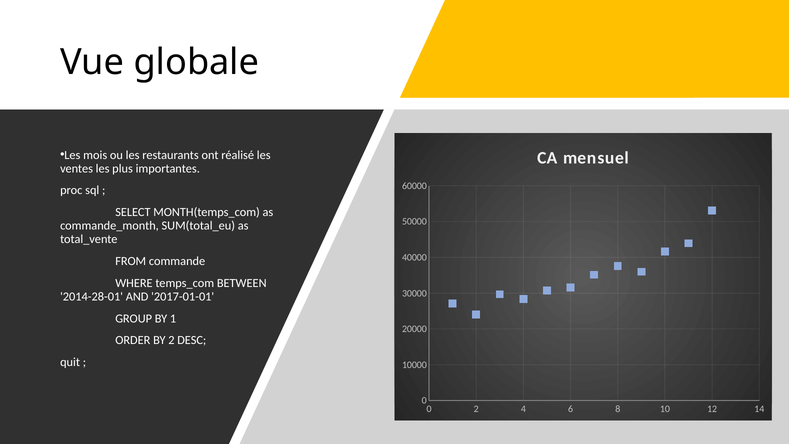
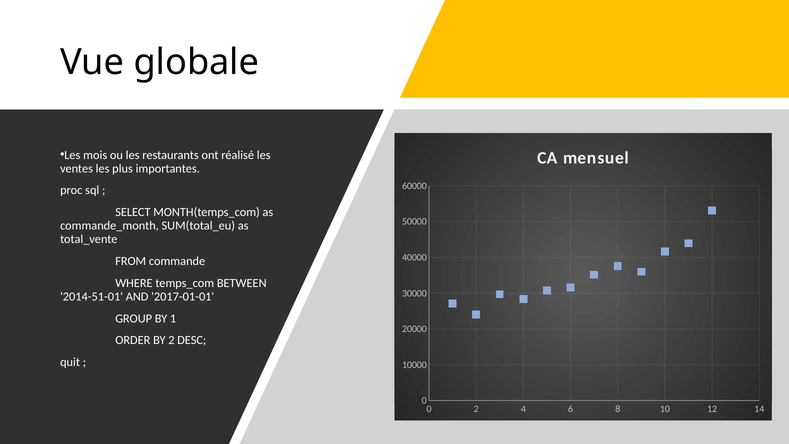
2014-28-01: 2014-28-01 -> 2014-51-01
